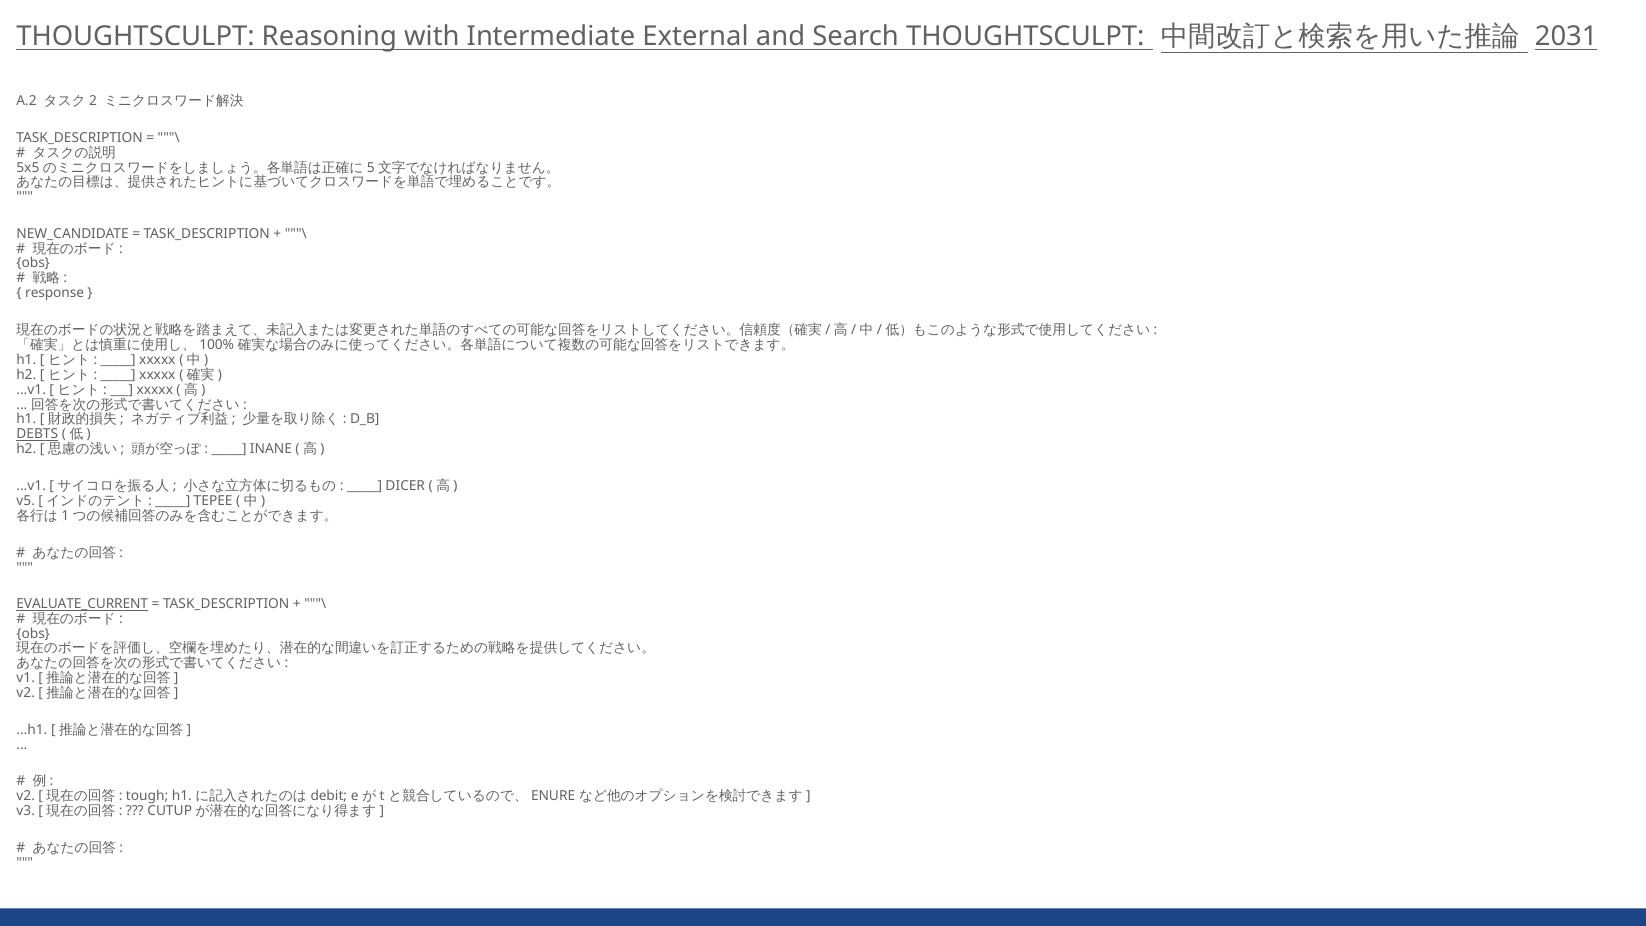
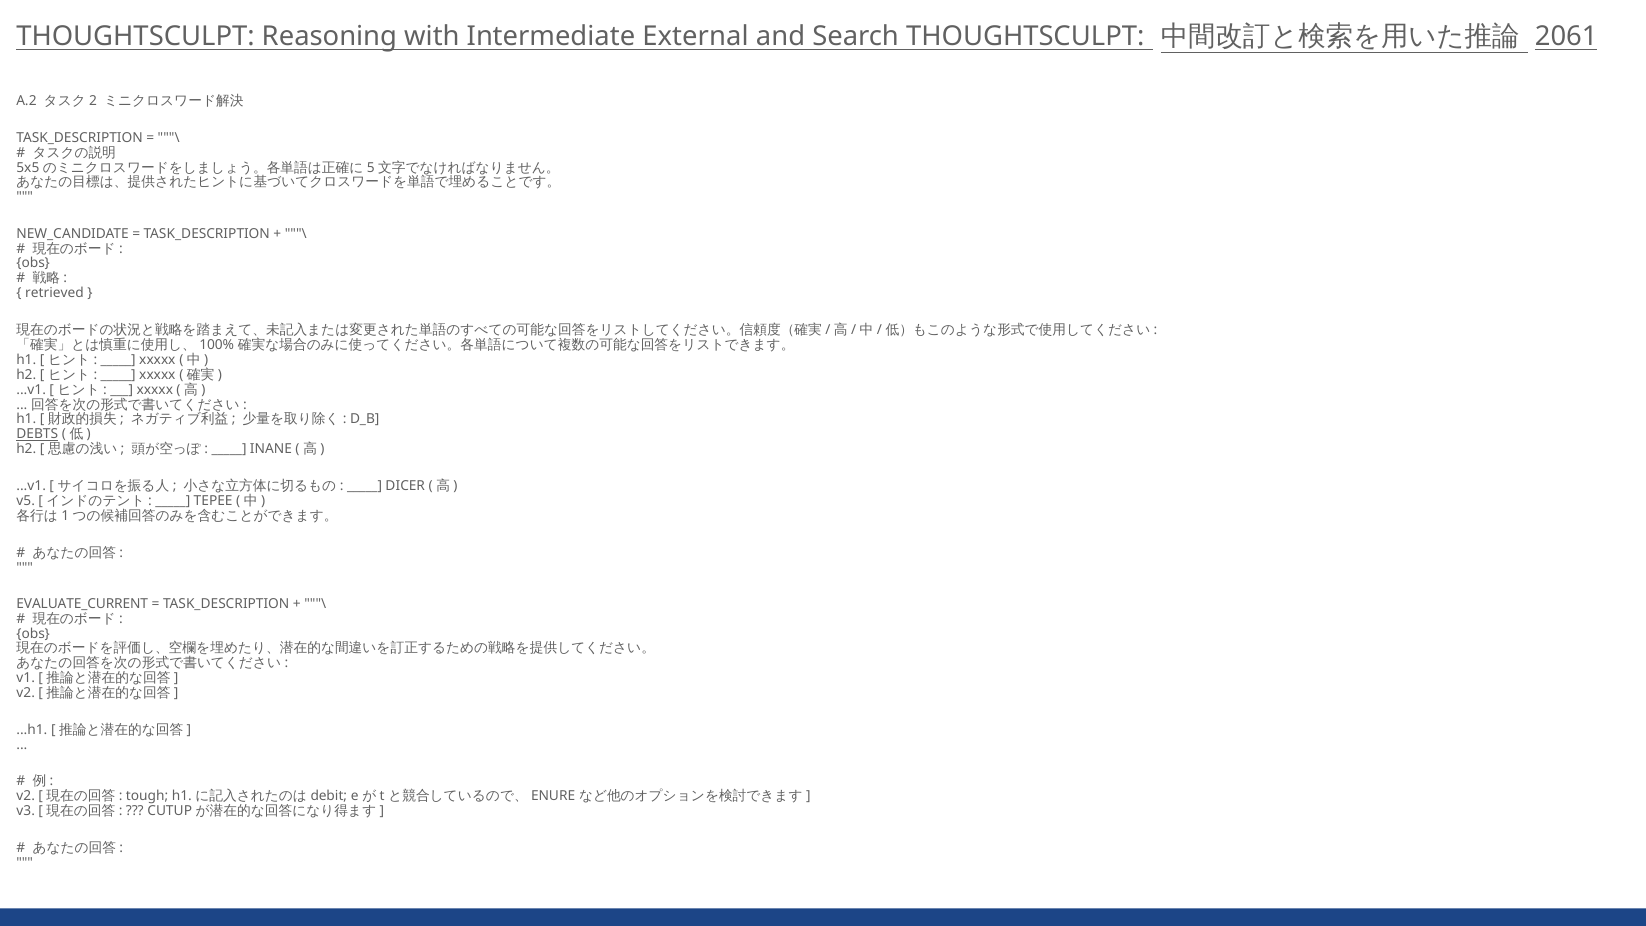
2031: 2031 -> 2061
response: response -> retrieved
EVALUATE_CURRENT underline: present -> none
